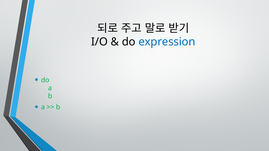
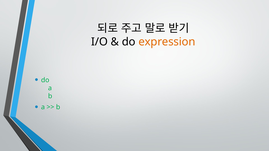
expression colour: blue -> orange
